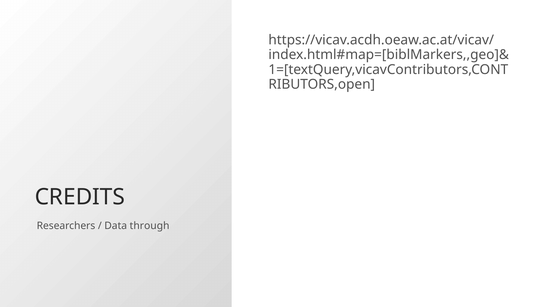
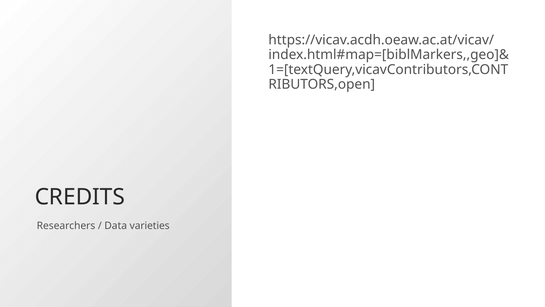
through: through -> varieties
